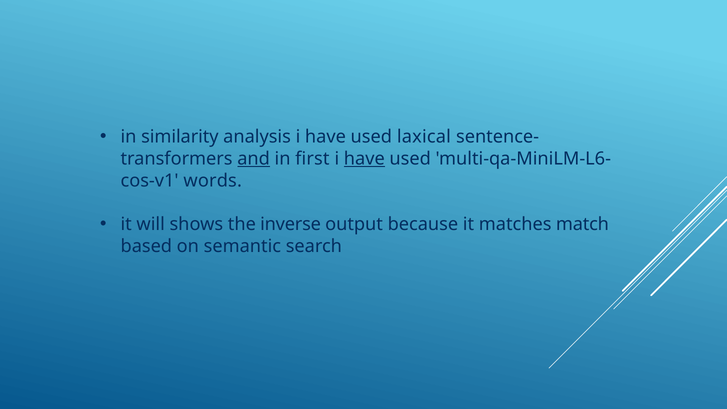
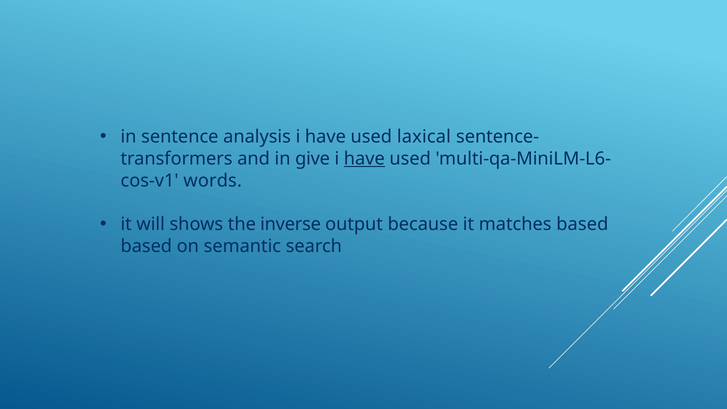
similarity: similarity -> sentence
and underline: present -> none
first: first -> give
matches match: match -> based
